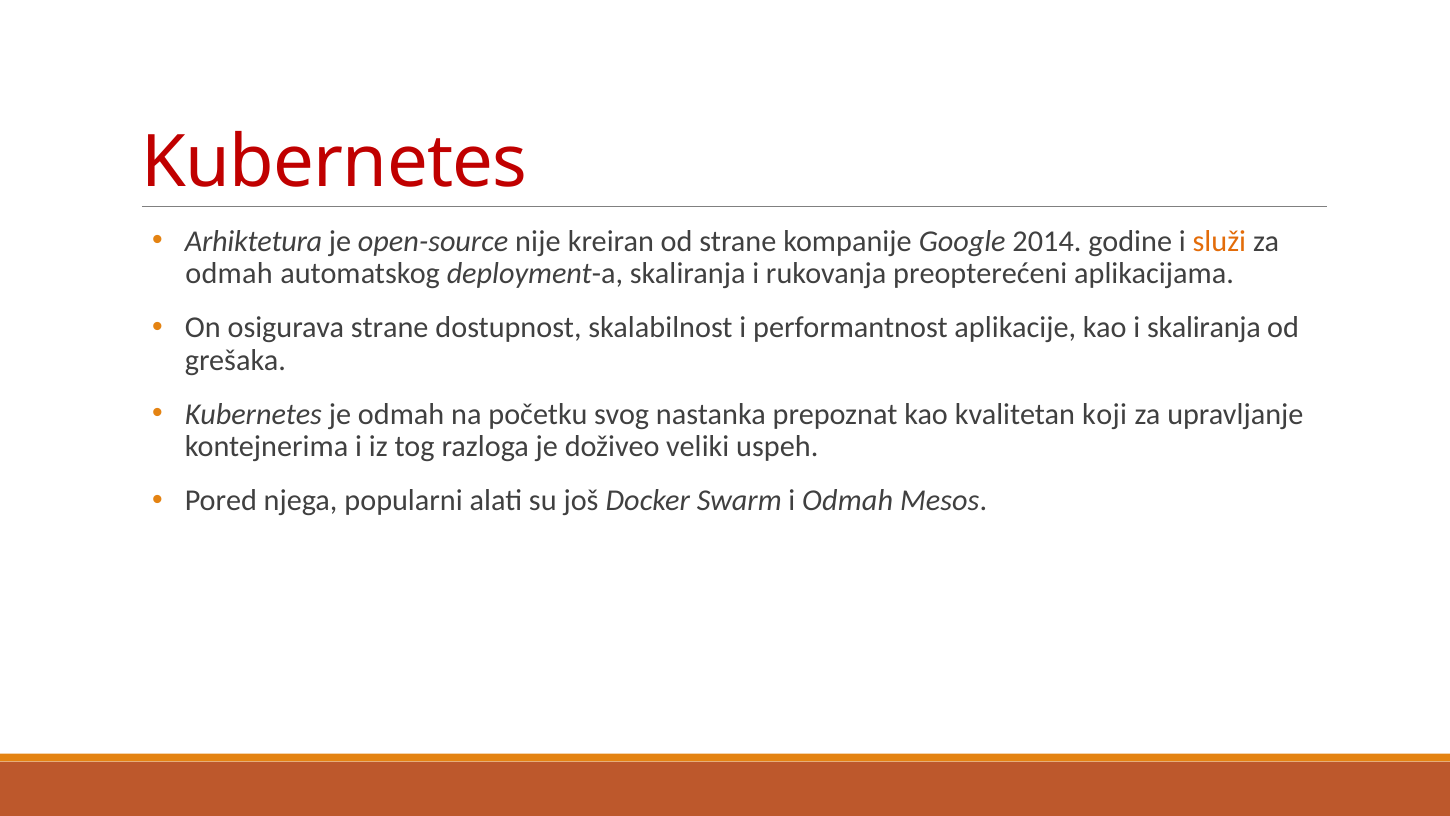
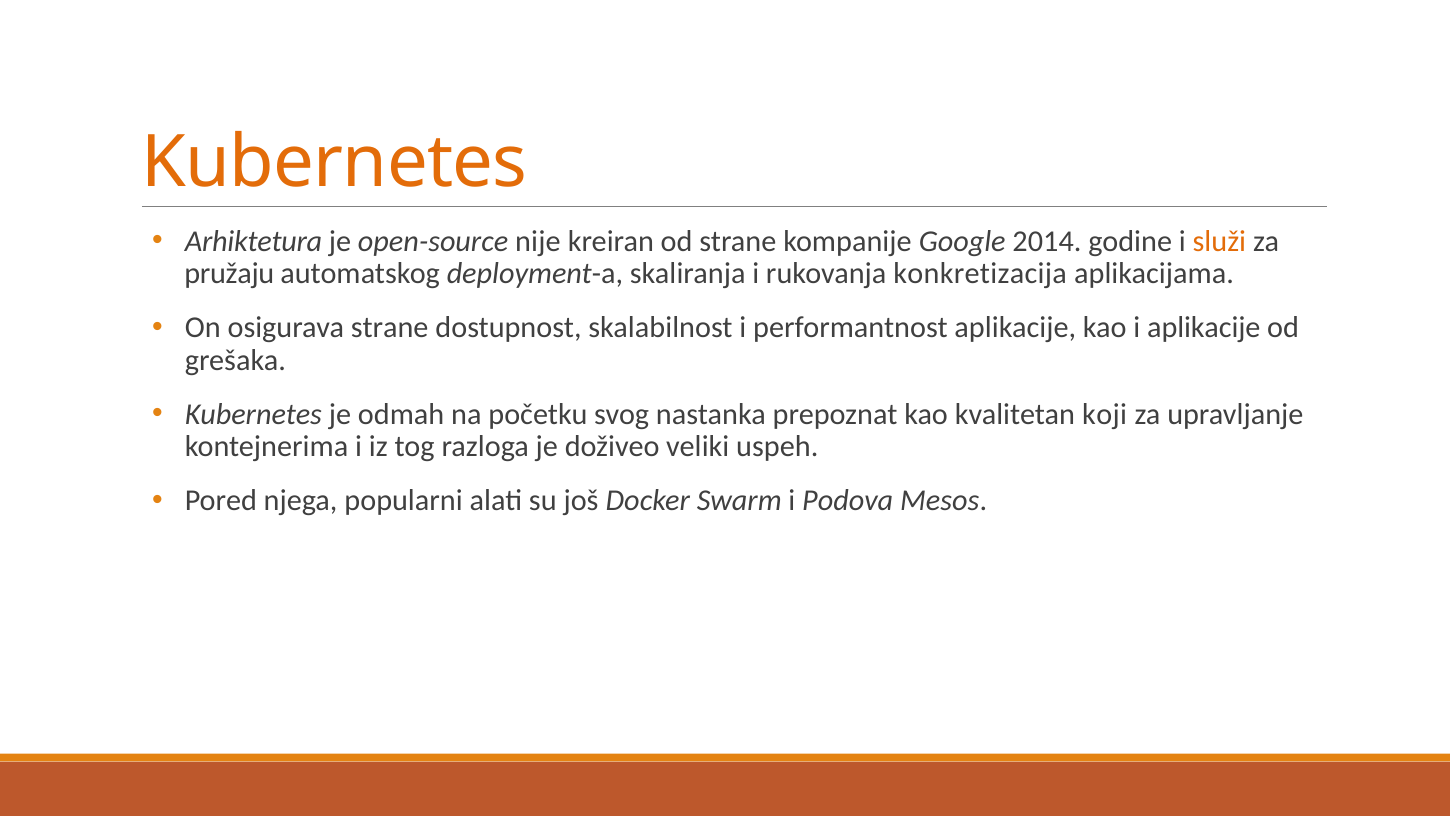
Kubernetes at (334, 162) colour: red -> orange
odmah at (229, 274): odmah -> pružaju
preopterećeni: preopterećeni -> konkretizacija
i skaliranja: skaliranja -> aplikacije
i Odmah: Odmah -> Podova
